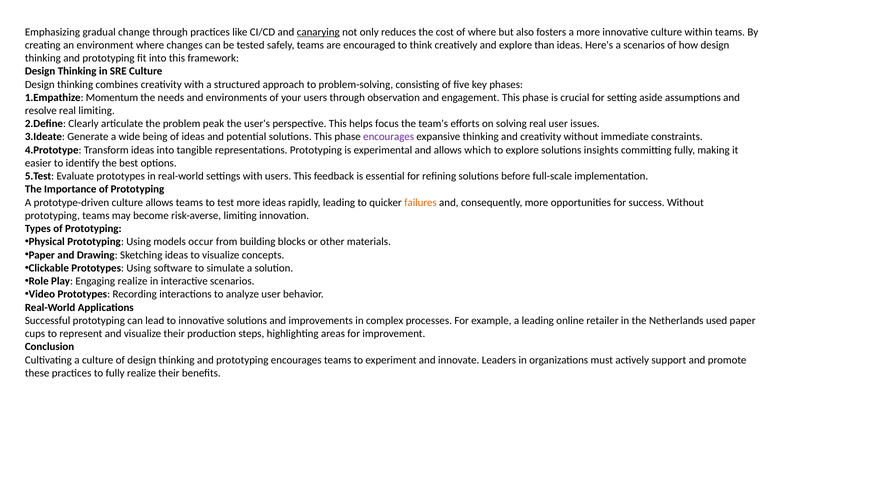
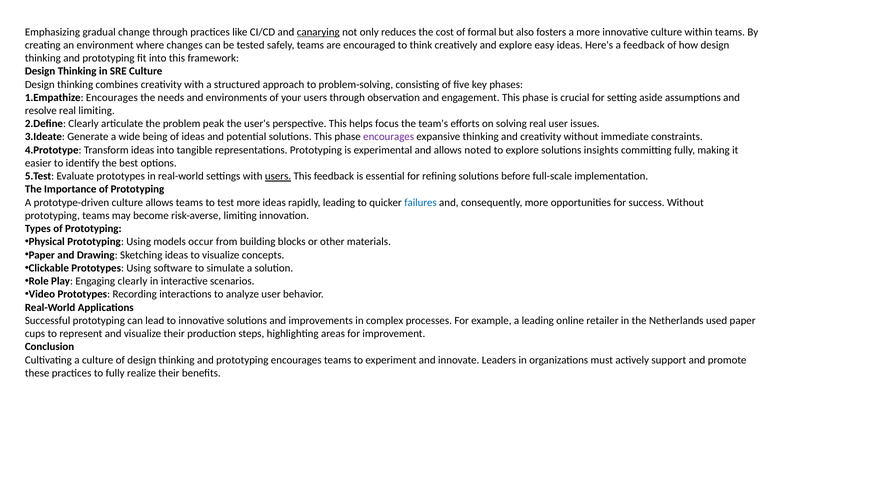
of where: where -> formal
than: than -> easy
a scenarios: scenarios -> feedback
Momentum at (112, 98): Momentum -> Encourages
which: which -> noted
users at (278, 176) underline: none -> present
failures colour: orange -> blue
Engaging realize: realize -> clearly
